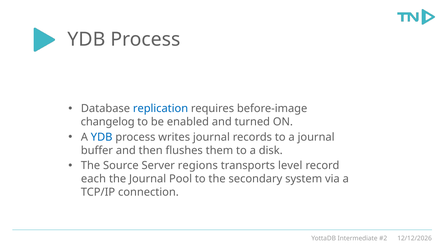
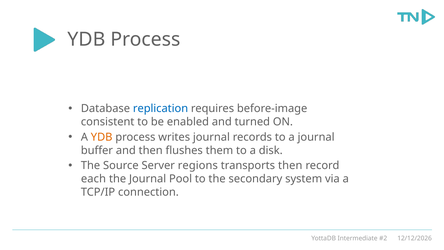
changelog: changelog -> consistent
YDB at (102, 137) colour: blue -> orange
transports level: level -> then
